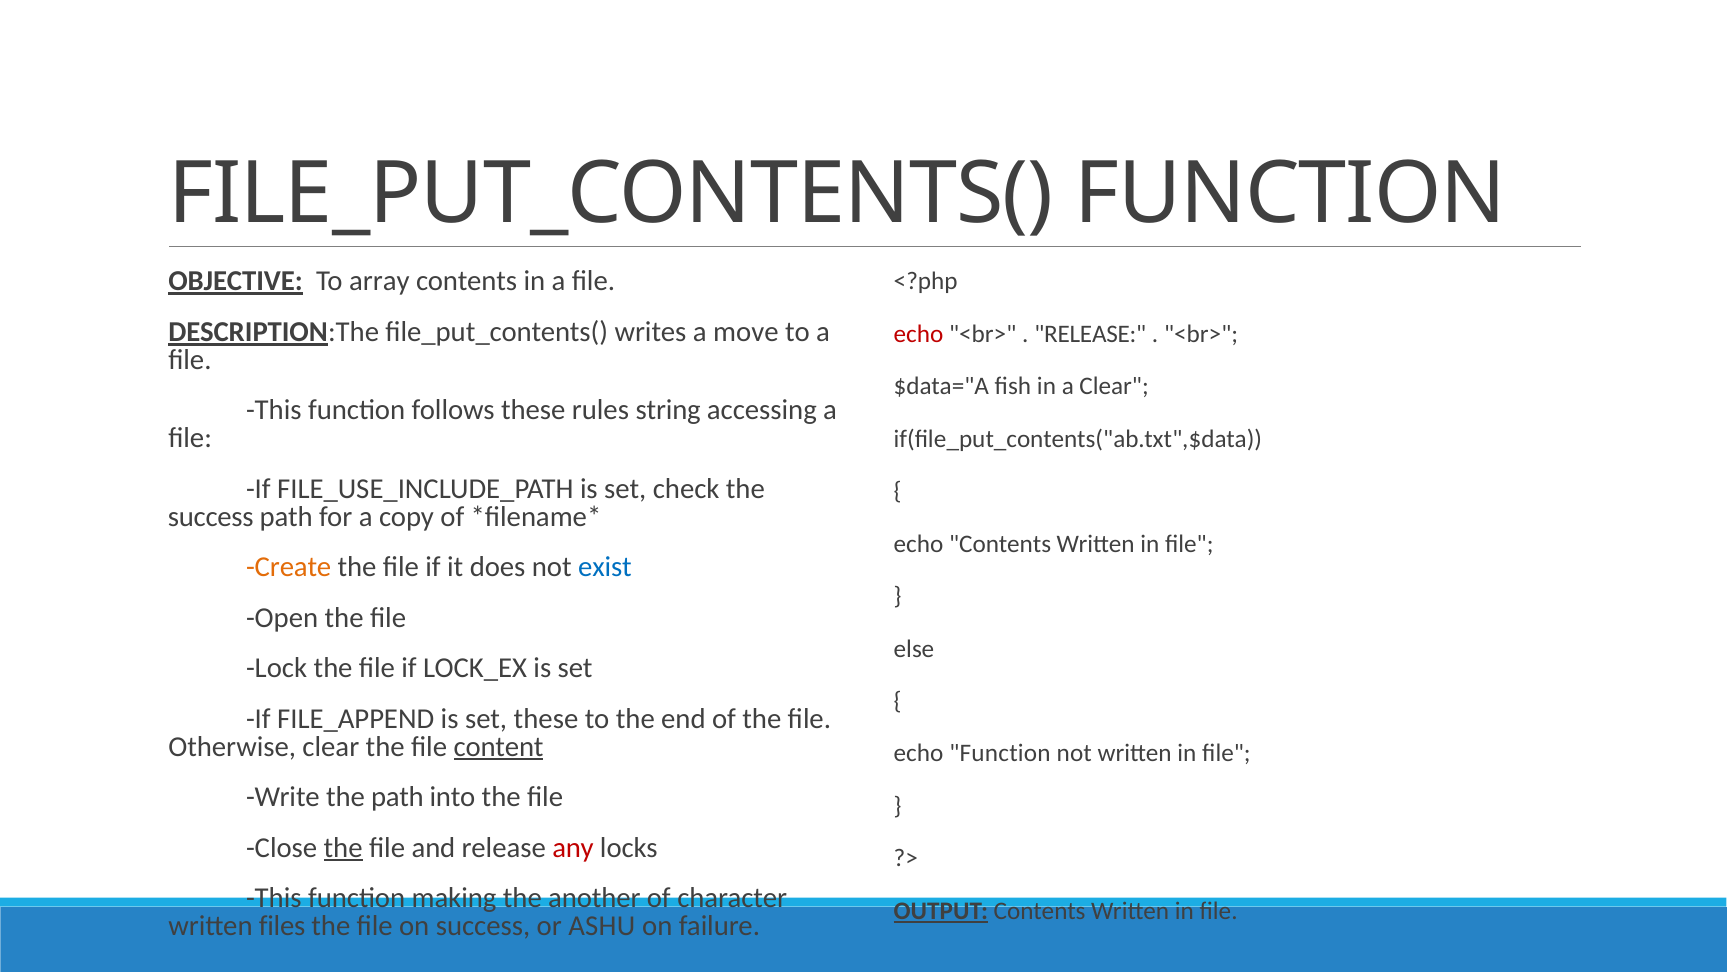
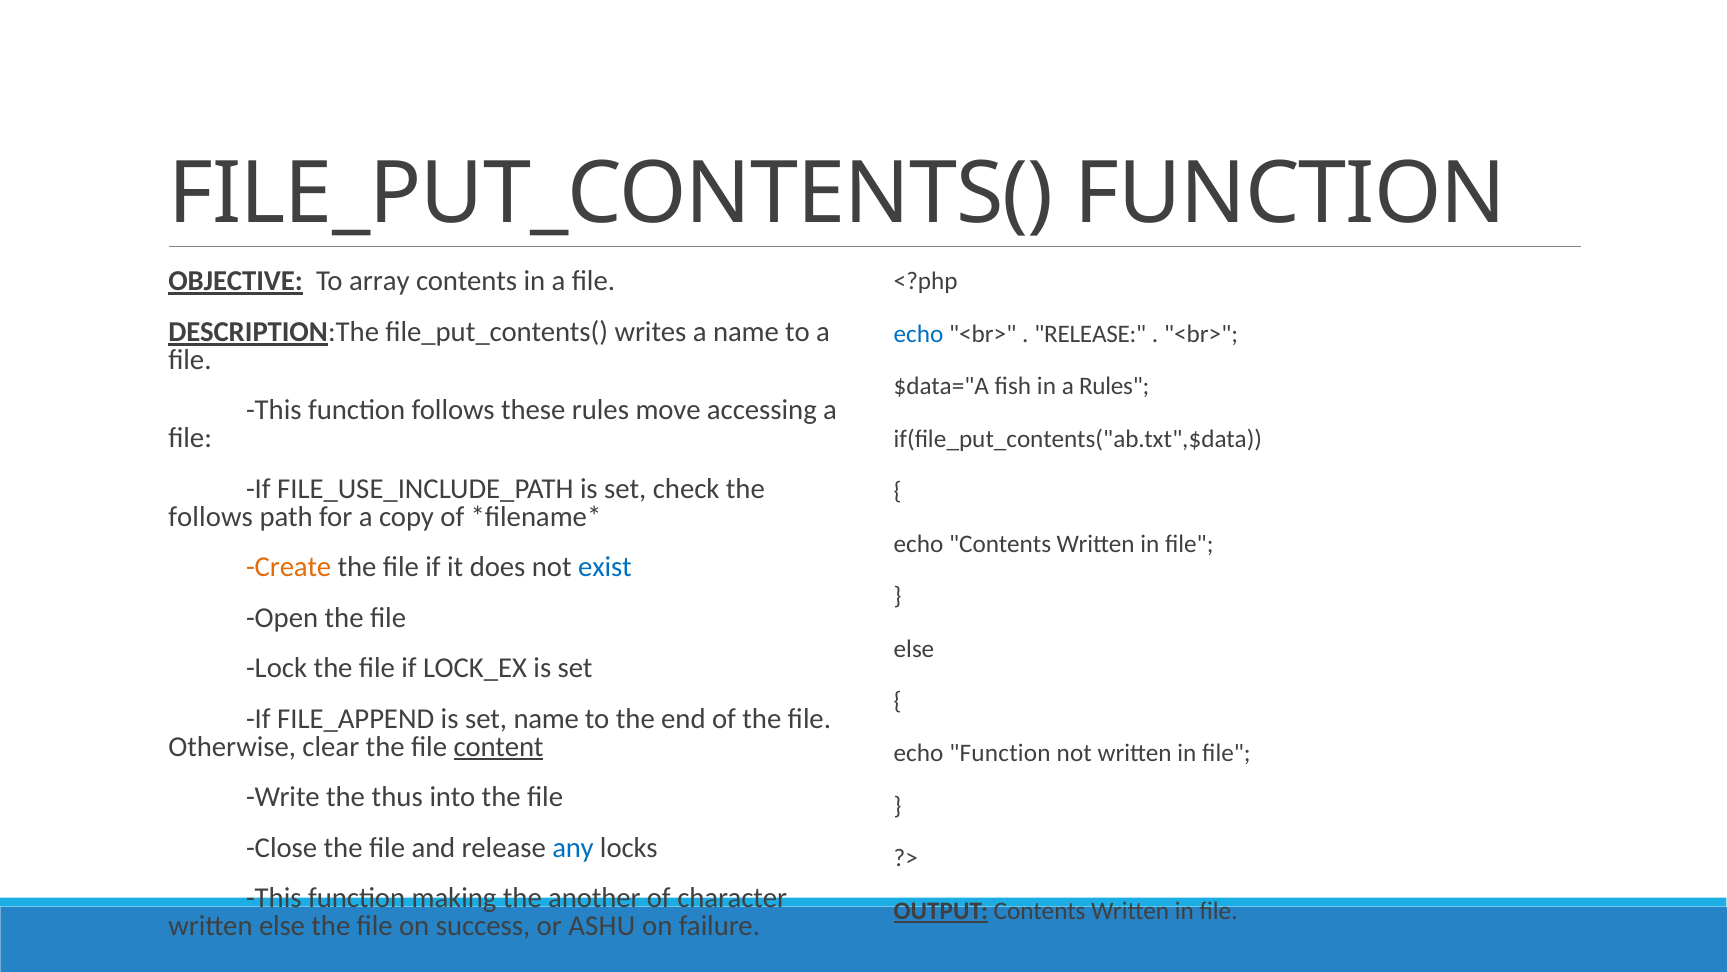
a move: move -> name
echo at (919, 334) colour: red -> blue
a Clear: Clear -> Rules
string: string -> move
success at (211, 516): success -> follows
set these: these -> name
the path: path -> thus
the at (343, 847) underline: present -> none
any colour: red -> blue
written files: files -> else
